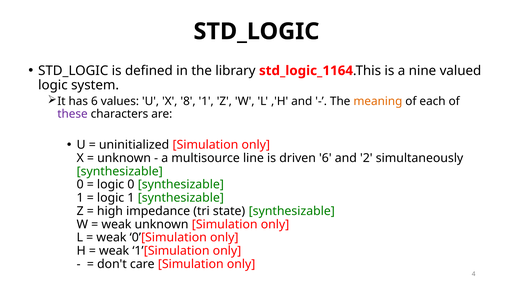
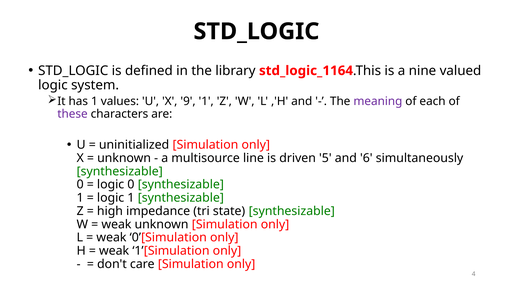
has 6: 6 -> 1
8: 8 -> 9
meaning colour: orange -> purple
driven 6: 6 -> 5
2: 2 -> 6
